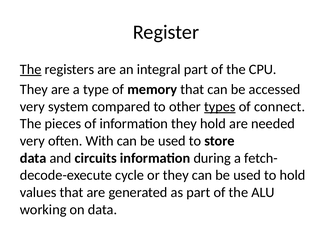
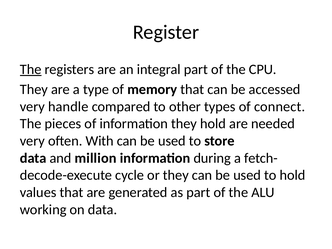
system: system -> handle
types underline: present -> none
circuits: circuits -> million
